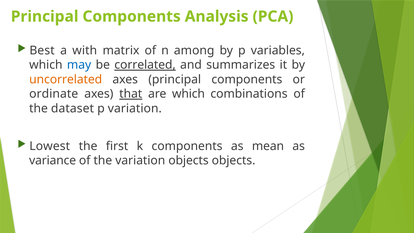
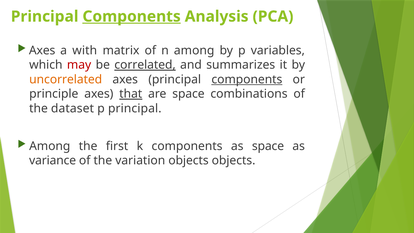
Components at (132, 16) underline: none -> present
Best at (42, 50): Best -> Axes
may colour: blue -> red
components at (247, 79) underline: none -> present
ordinate: ordinate -> principle
are which: which -> space
p variation: variation -> principal
Lowest at (50, 146): Lowest -> Among
as mean: mean -> space
